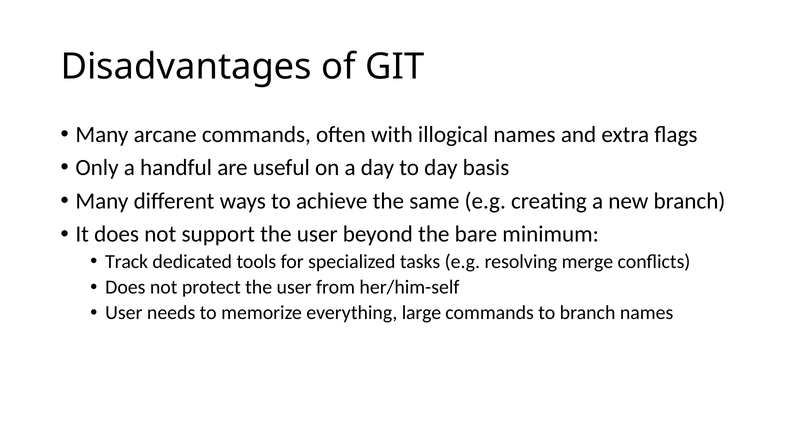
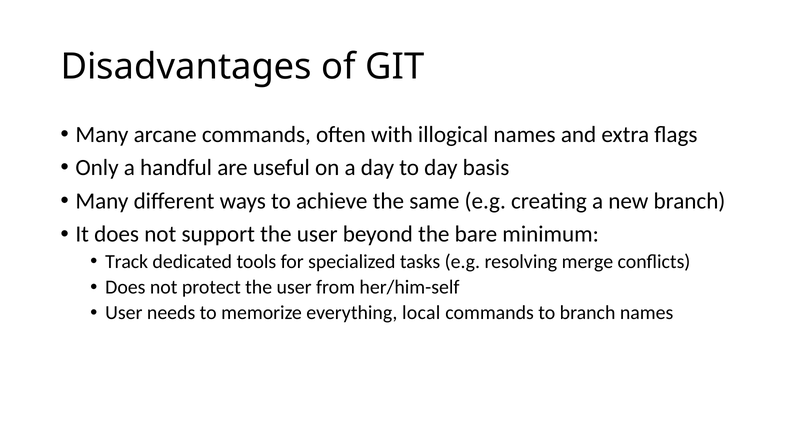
large: large -> local
